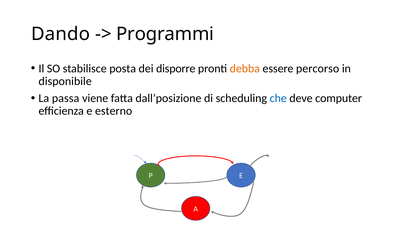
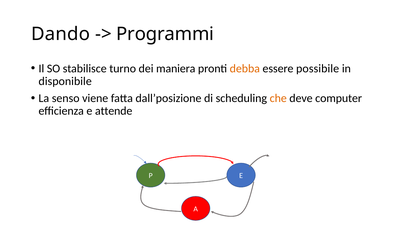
posta: posta -> turno
disporre: disporre -> maniera
percorso: percorso -> possibile
passa: passa -> senso
che colour: blue -> orange
esterno: esterno -> attende
